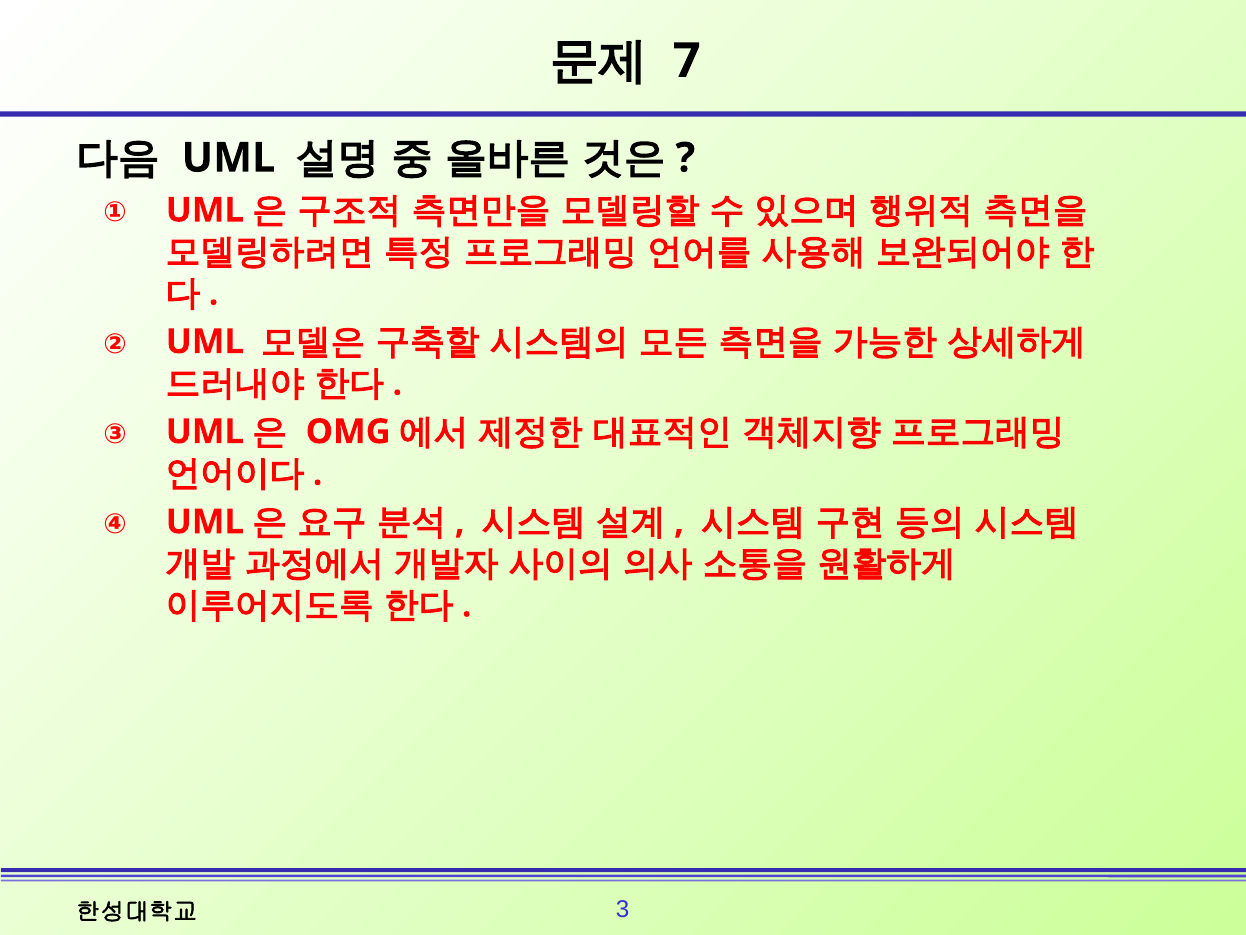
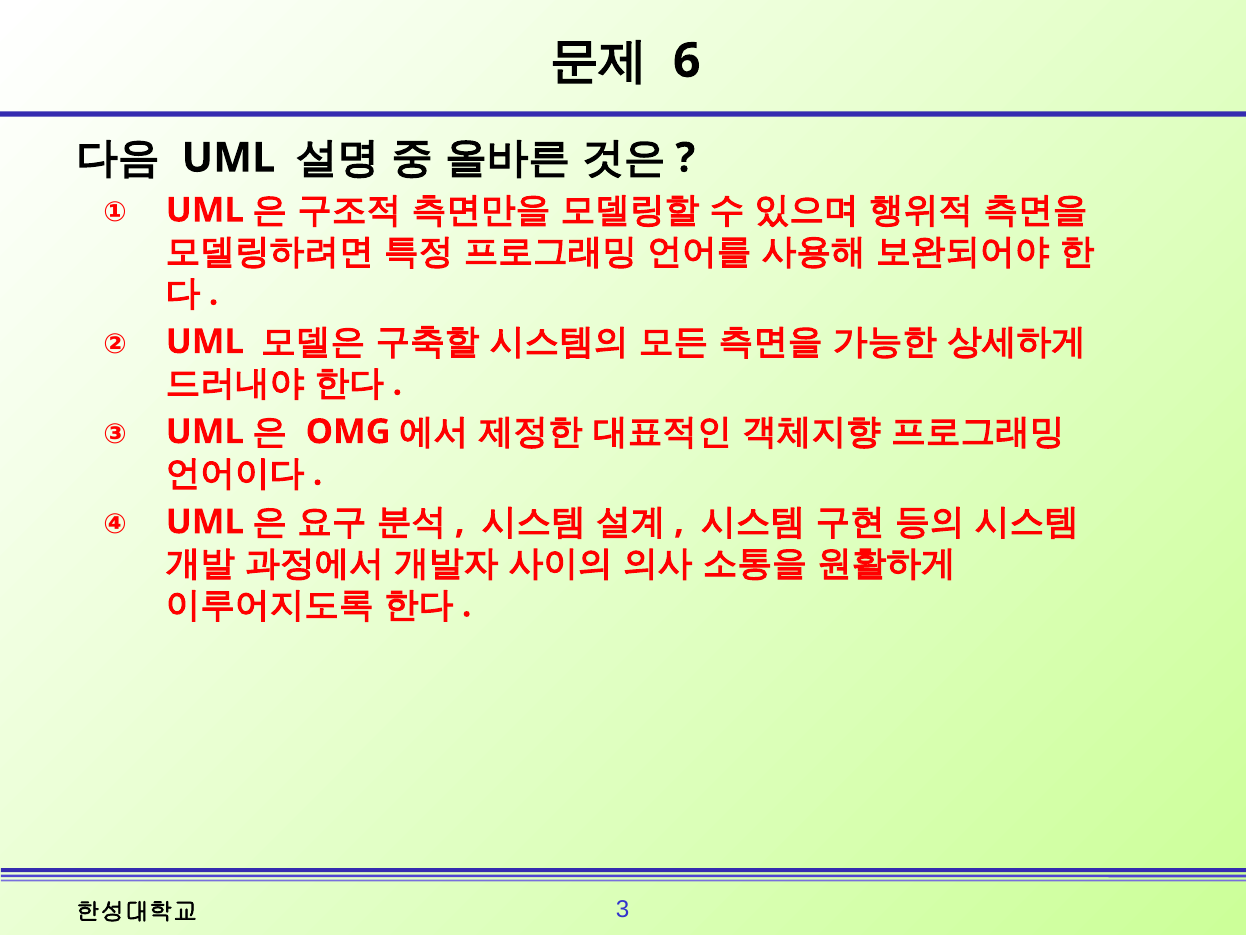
7: 7 -> 6
